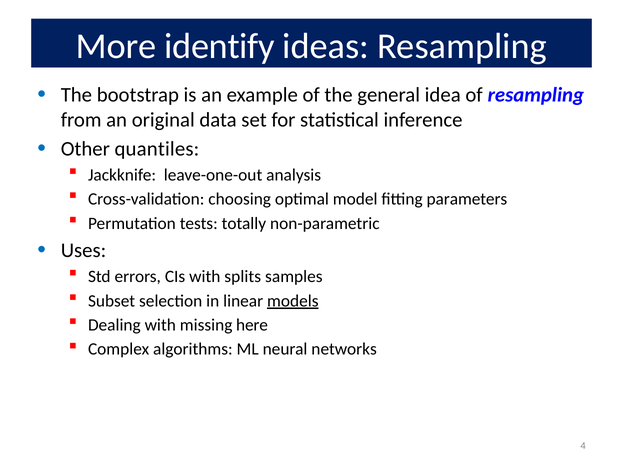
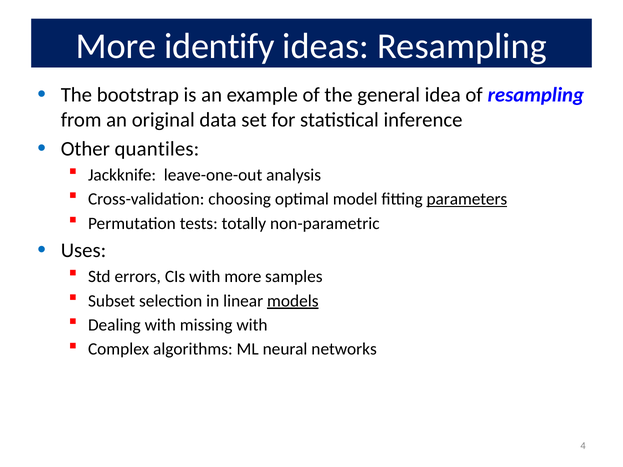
parameters underline: none -> present
with splits: splits -> more
missing here: here -> with
